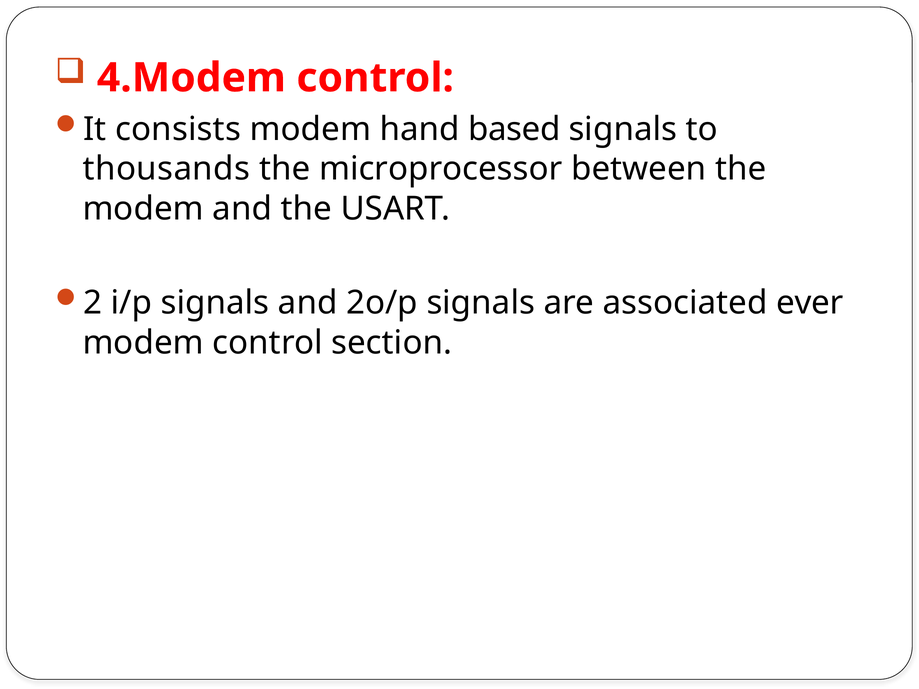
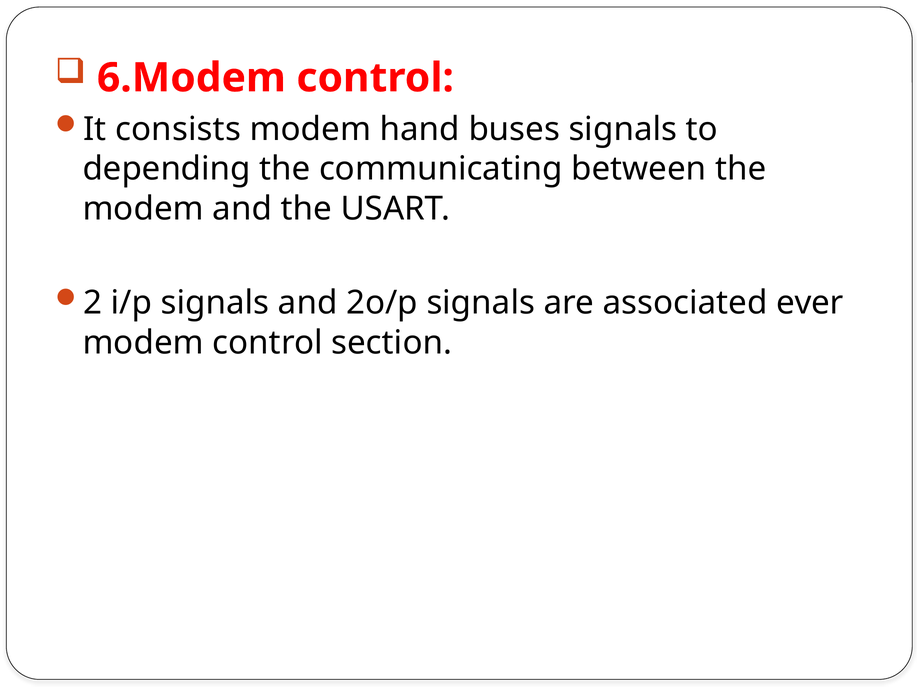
4.Modem: 4.Modem -> 6.Modem
based: based -> buses
thousands: thousands -> depending
microprocessor: microprocessor -> communicating
